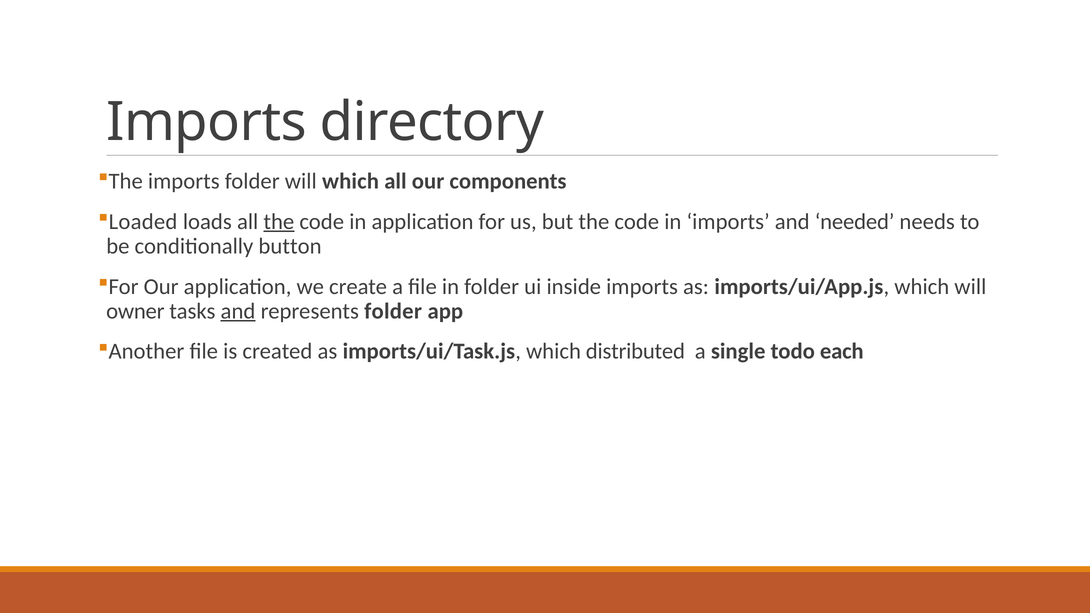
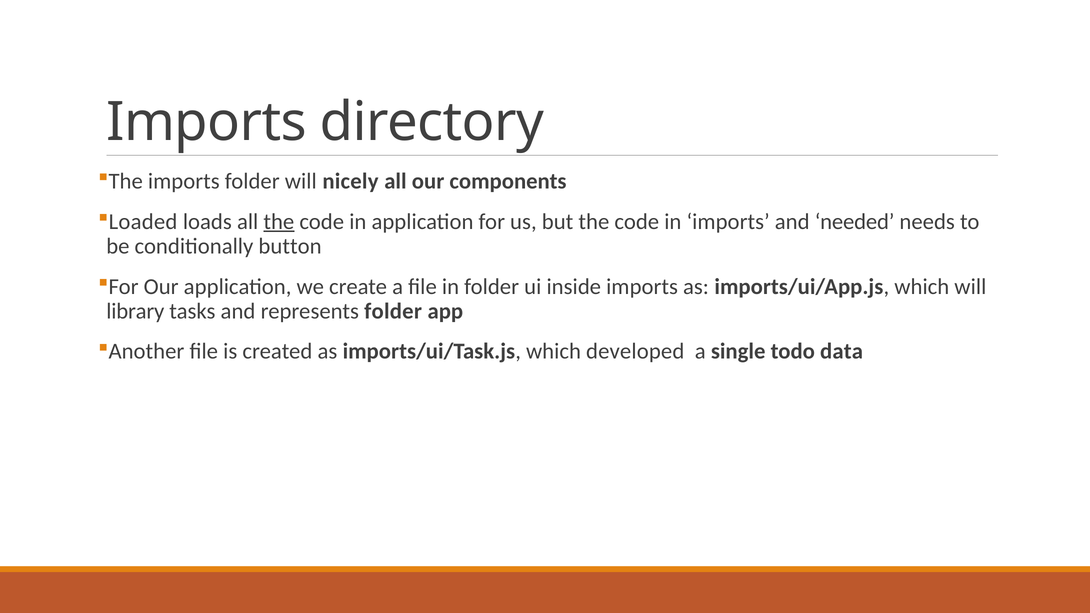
will which: which -> nicely
owner: owner -> library
and at (238, 311) underline: present -> none
distributed: distributed -> developed
each: each -> data
